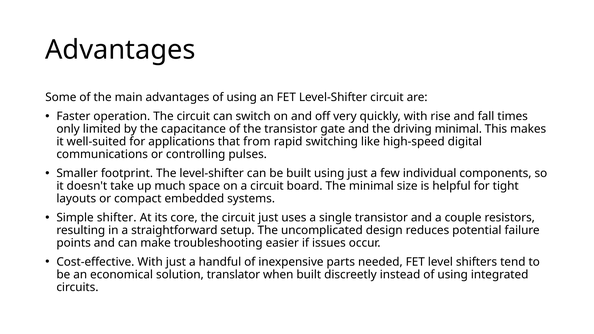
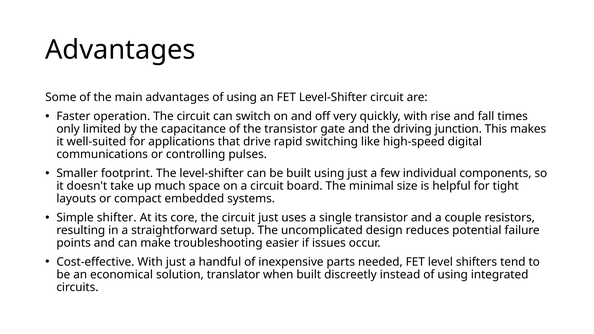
driving minimal: minimal -> junction
from: from -> drive
